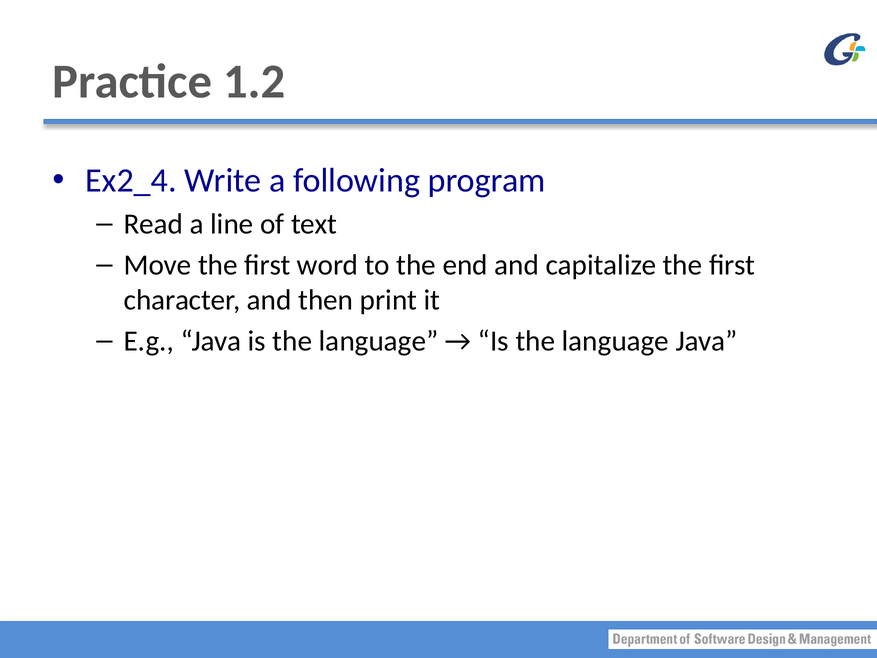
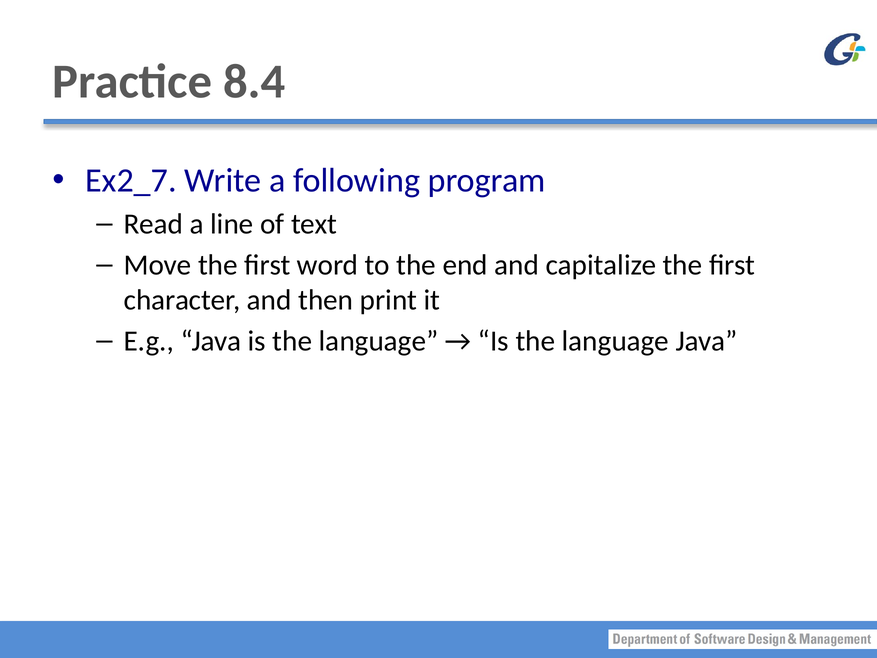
1.2: 1.2 -> 8.4
Ex2_4: Ex2_4 -> Ex2_7
